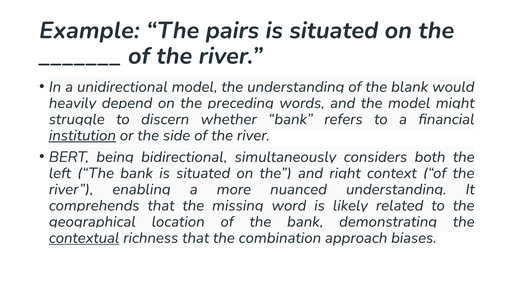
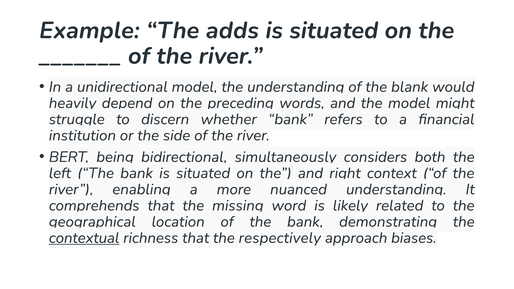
pairs: pairs -> adds
institution underline: present -> none
combination: combination -> respectively
